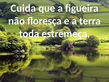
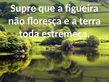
Cuida: Cuida -> Supre
